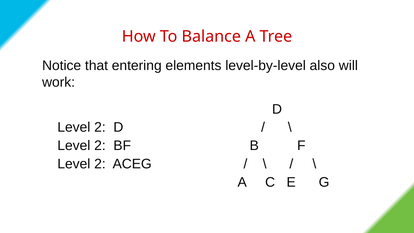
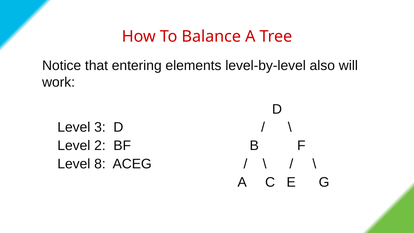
2 at (100, 127): 2 -> 3
2 at (100, 164): 2 -> 8
